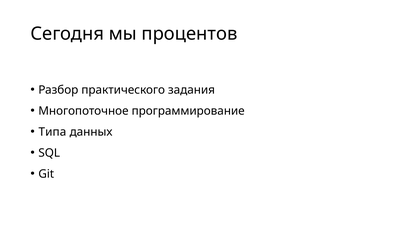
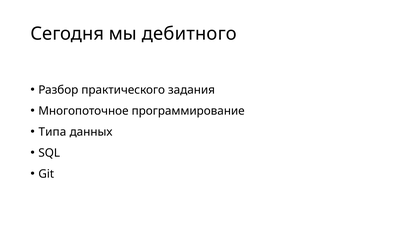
процентов: процентов -> дебитного
